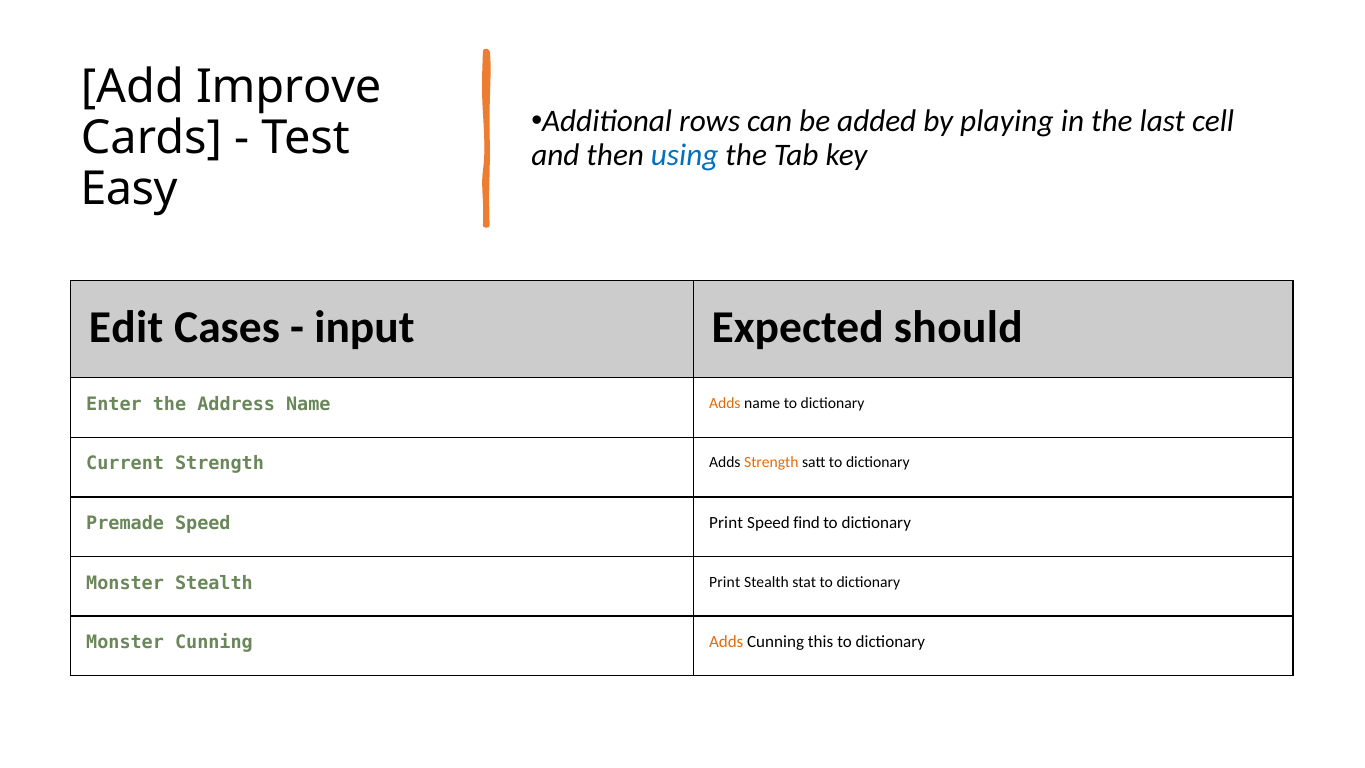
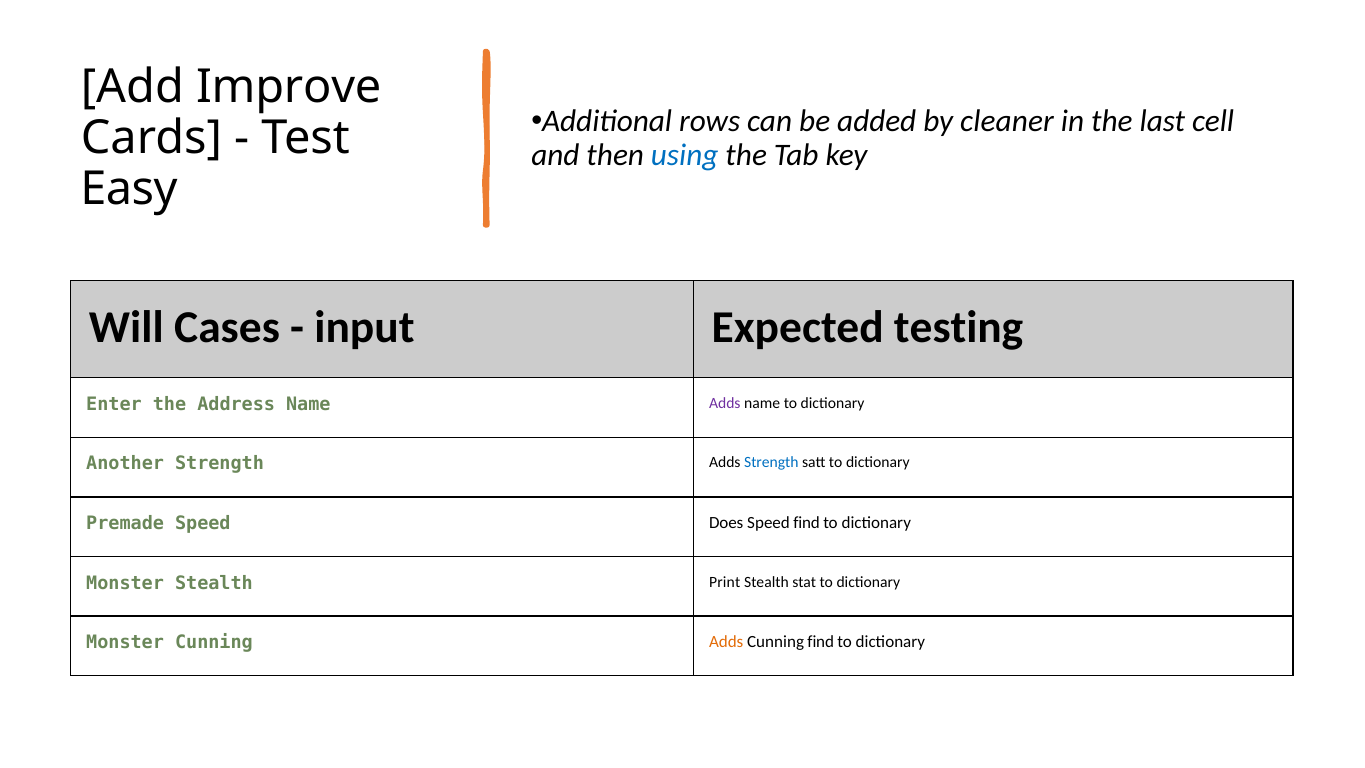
playing: playing -> cleaner
Edit: Edit -> Will
should: should -> testing
Adds at (725, 403) colour: orange -> purple
Current: Current -> Another
Strength at (771, 463) colour: orange -> blue
Speed Print: Print -> Does
Cunning this: this -> find
